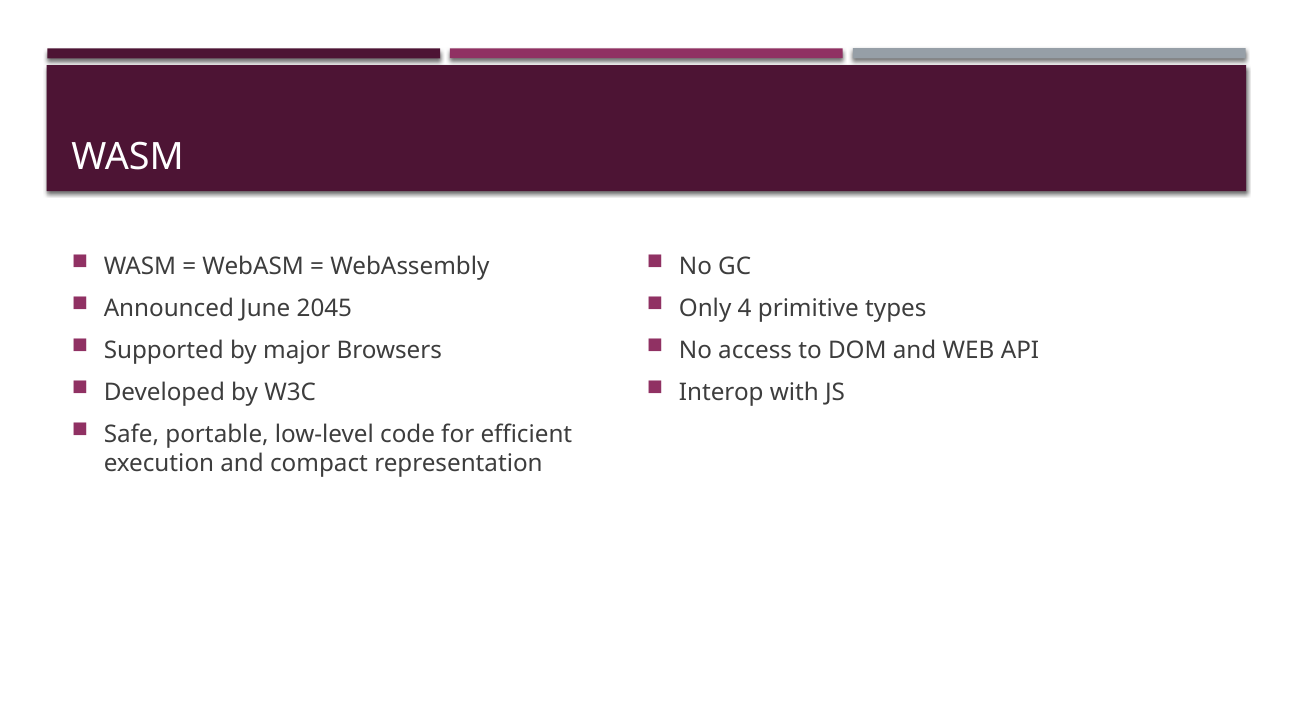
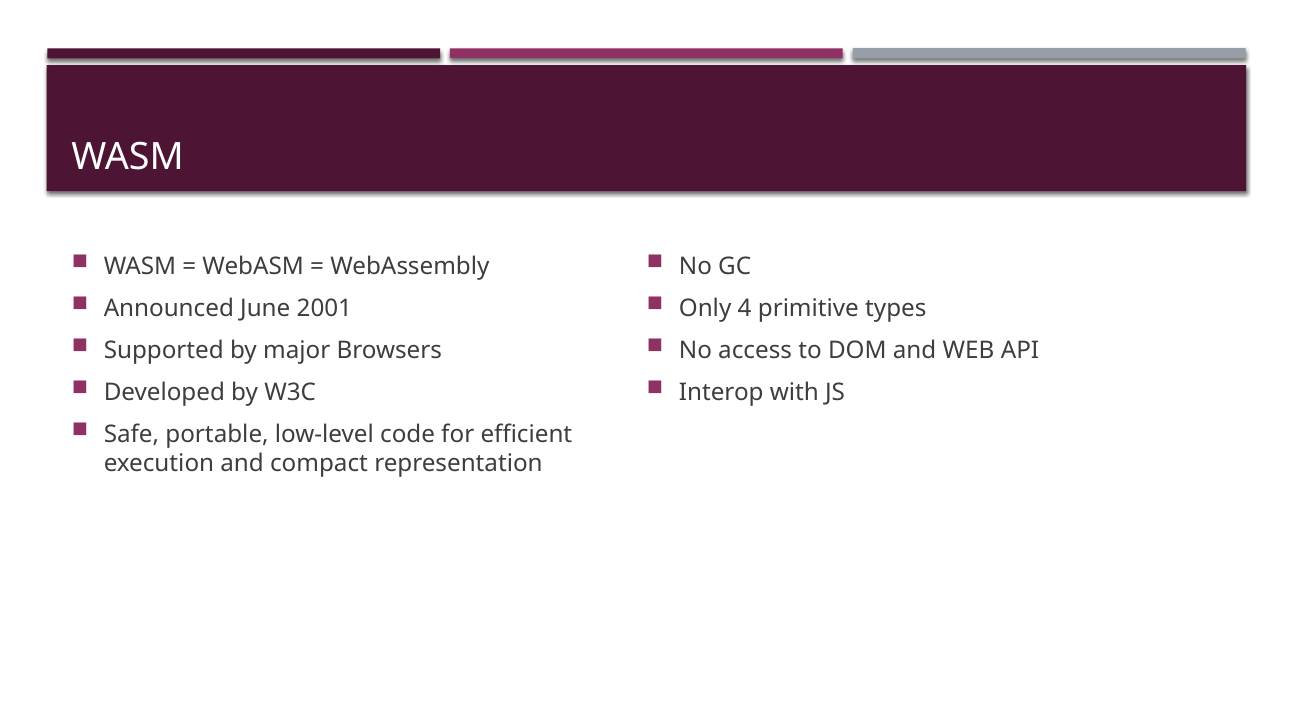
2045: 2045 -> 2001
